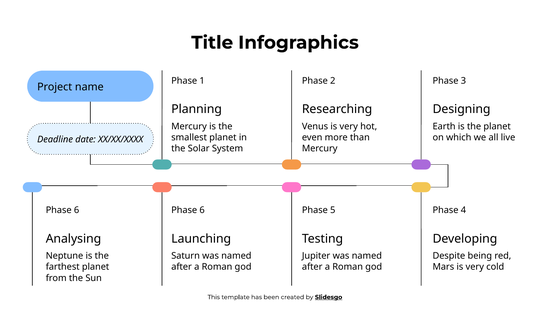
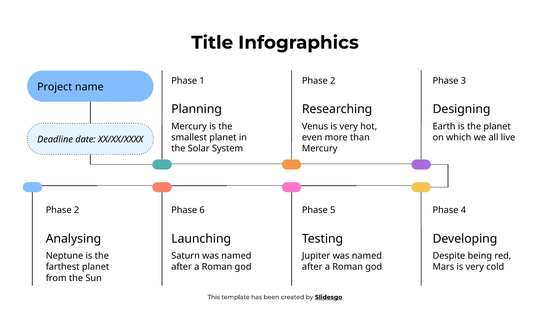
6 at (77, 210): 6 -> 2
